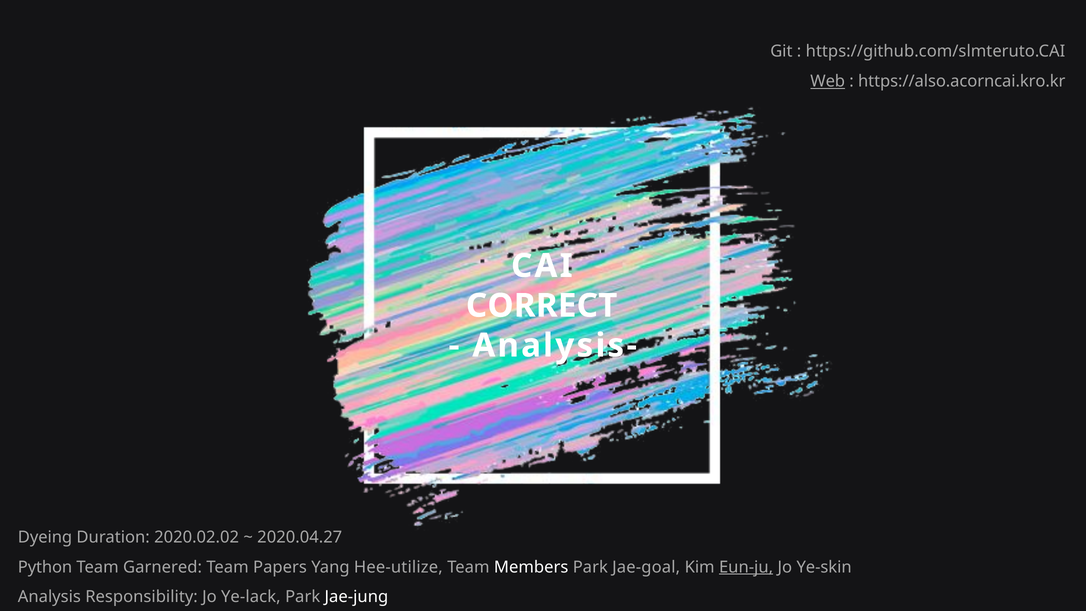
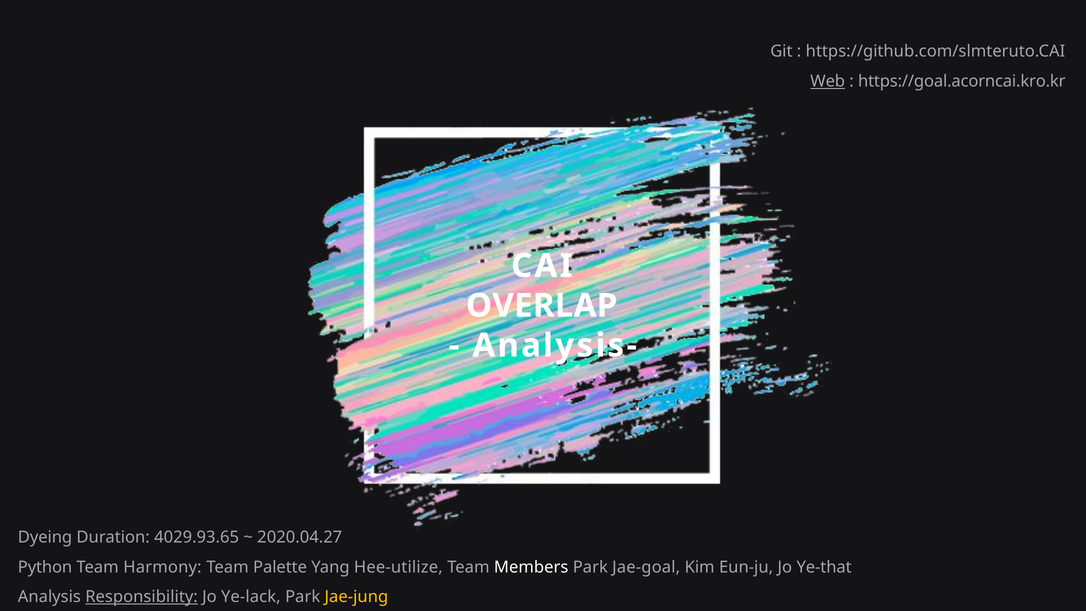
https://also.acorncai.kro.kr: https://also.acorncai.kro.kr -> https://goal.acorncai.kro.kr
CORRECT: CORRECT -> OVERLAP
2020.02.02: 2020.02.02 -> 4029.93.65
Garnered: Garnered -> Harmony
Papers: Papers -> Palette
Eun-ju underline: present -> none
Ye-skin: Ye-skin -> Ye-that
Responsibility underline: none -> present
Jae-jung colour: white -> yellow
